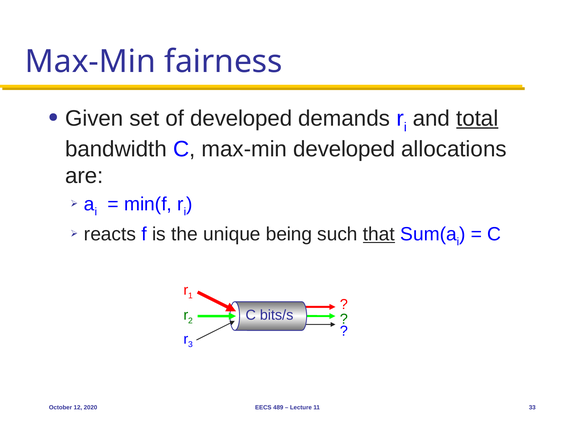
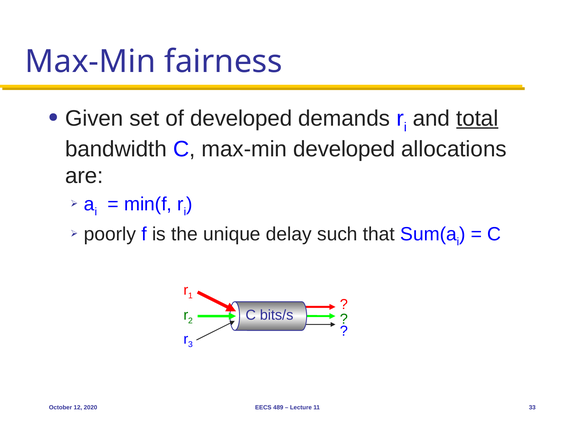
reacts: reacts -> poorly
being: being -> delay
that underline: present -> none
